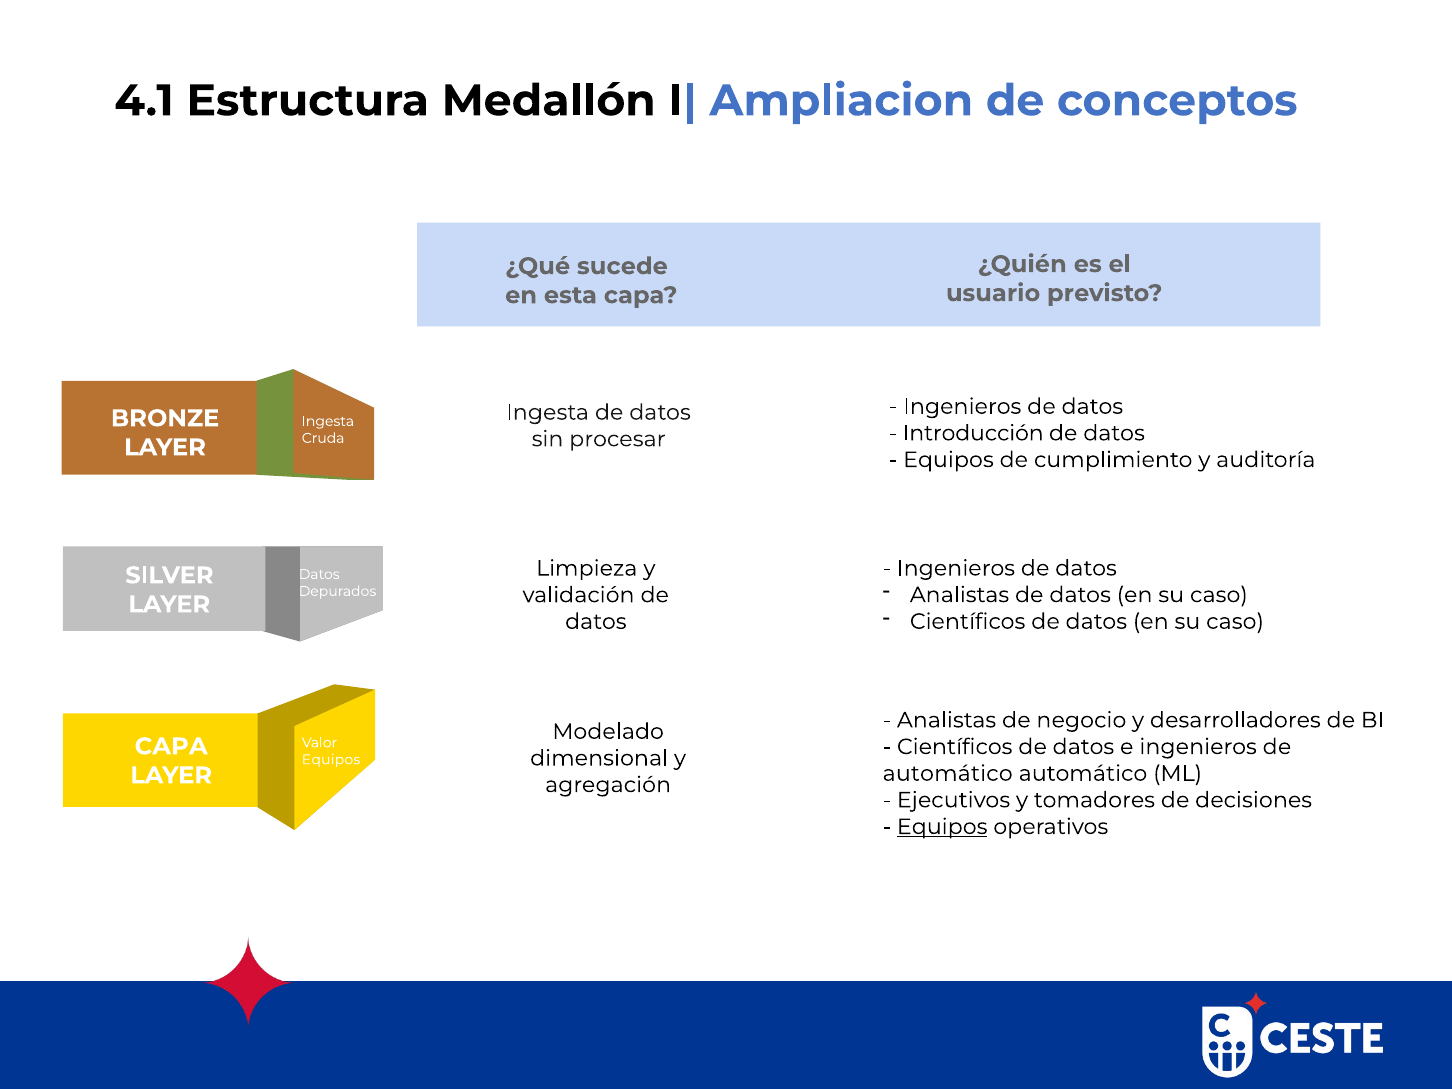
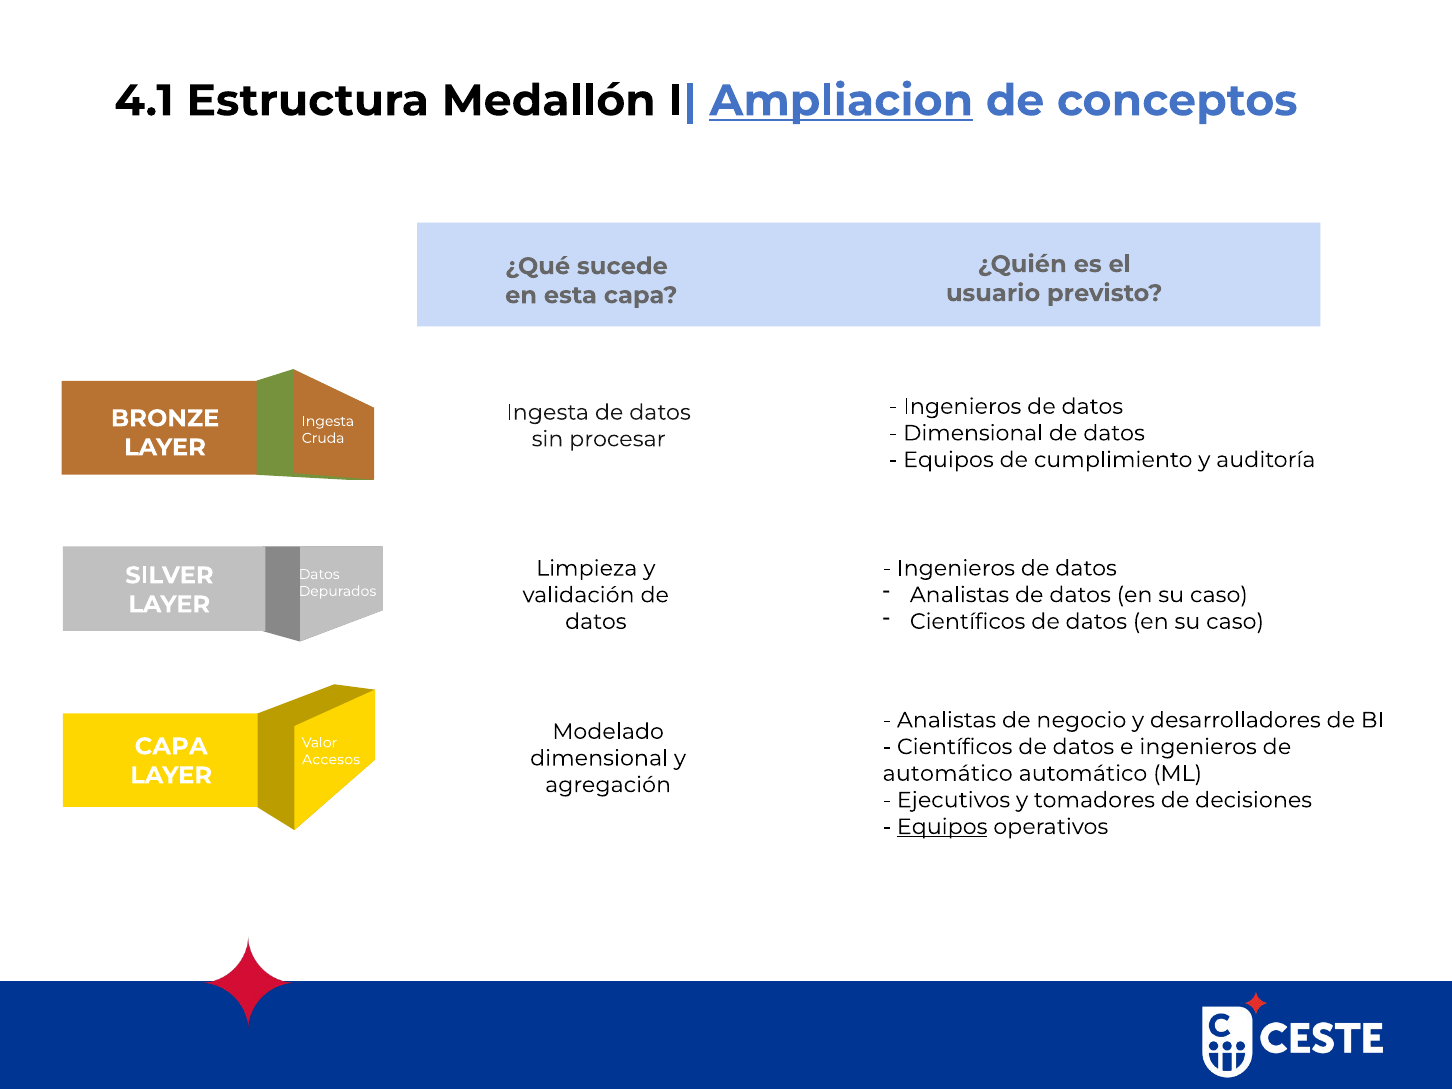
Ampliacion underline: none -> present
Introducción at (973, 433): Introducción -> Dimensional
Equipos at (331, 760): Equipos -> Accesos
